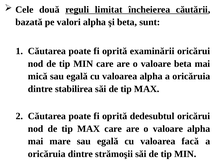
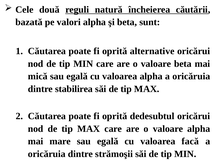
limitat: limitat -> natură
examinării: examinării -> alternative
